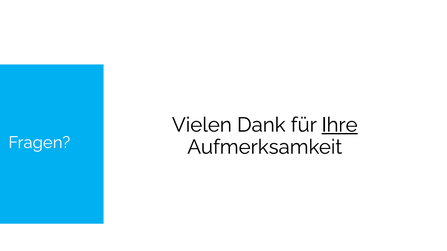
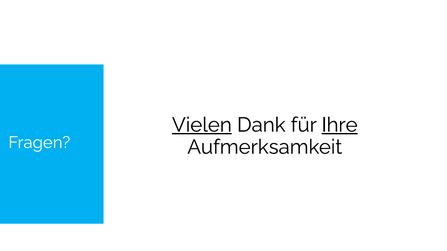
Vielen underline: none -> present
